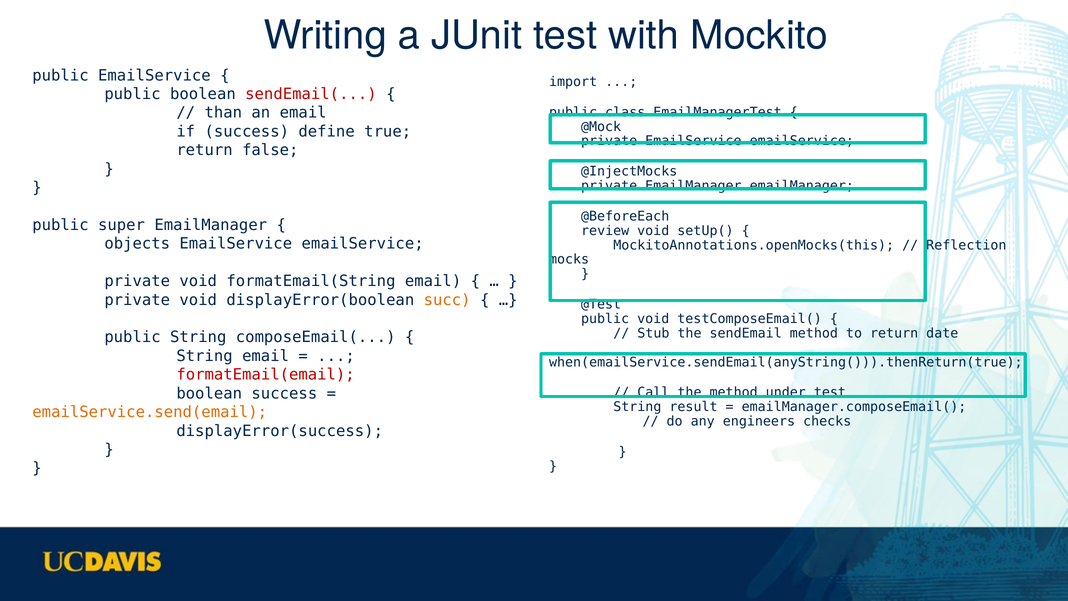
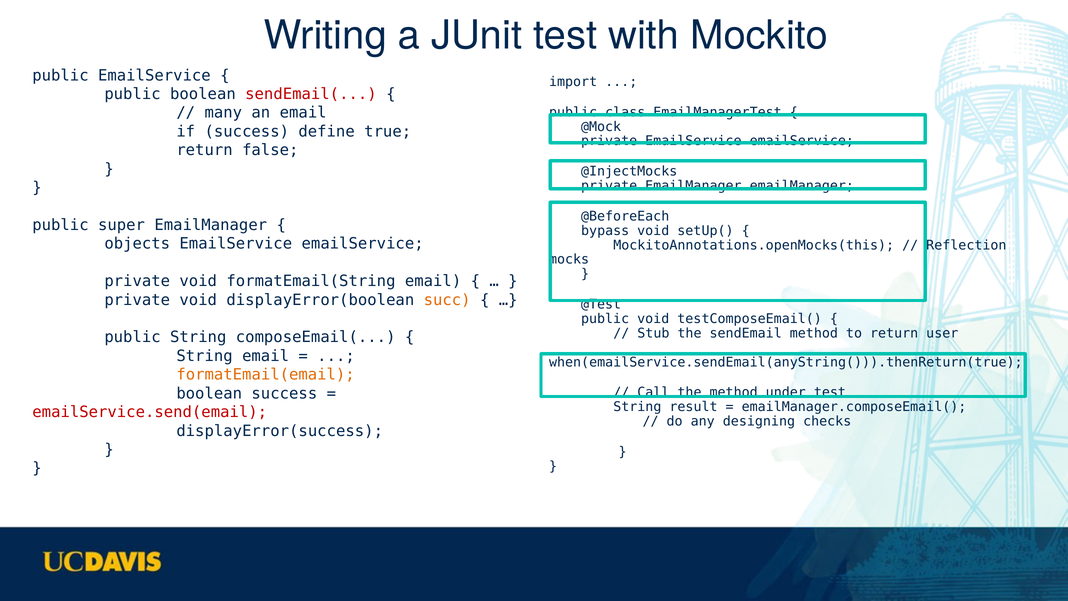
than: than -> many
review: review -> bypass
date: date -> user
formatEmail(email colour: red -> orange
emailService.send(email colour: orange -> red
engineers: engineers -> designing
